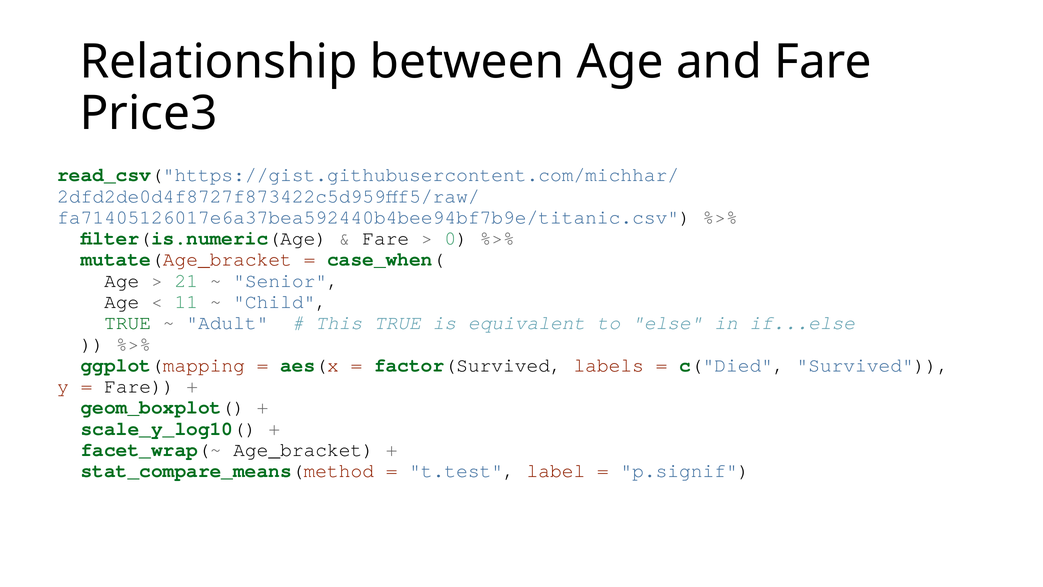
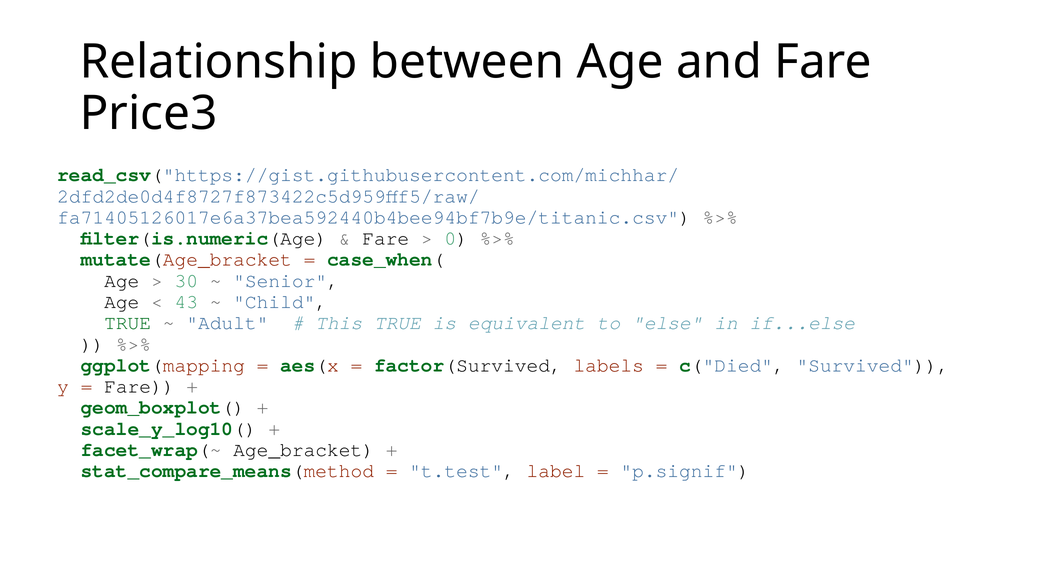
21: 21 -> 30
11: 11 -> 43
